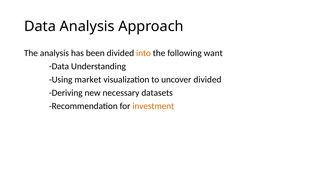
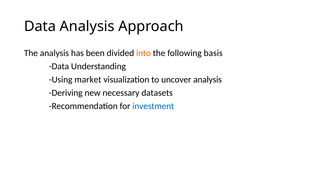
want: want -> basis
uncover divided: divided -> analysis
investment colour: orange -> blue
